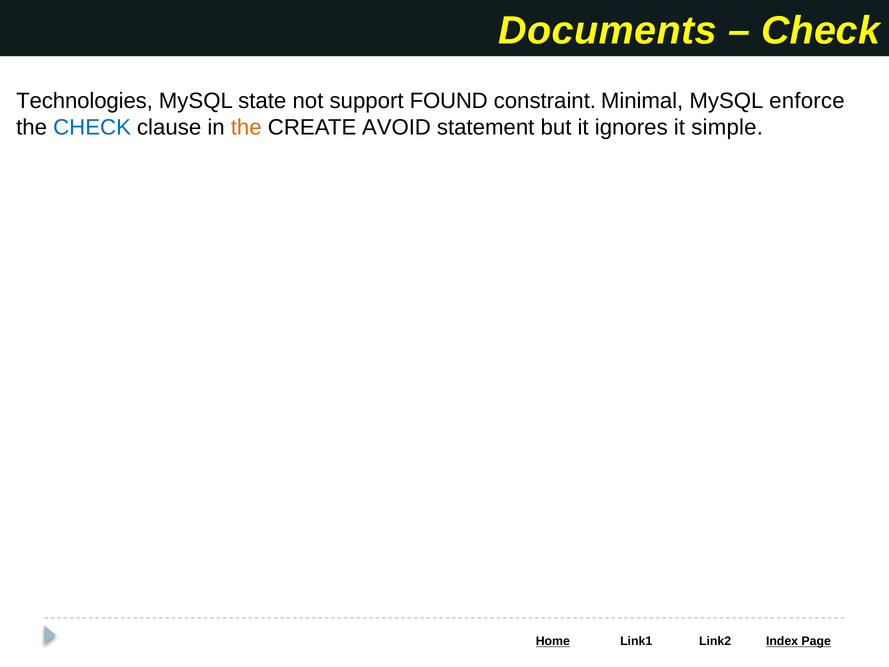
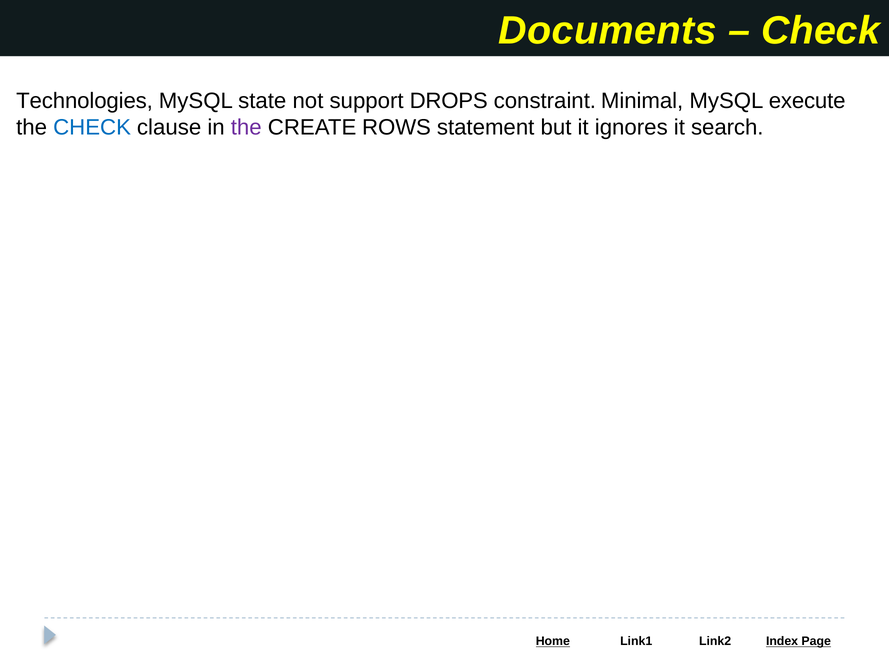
FOUND: FOUND -> DROPS
enforce: enforce -> execute
the at (246, 127) colour: orange -> purple
AVOID: AVOID -> ROWS
simple: simple -> search
